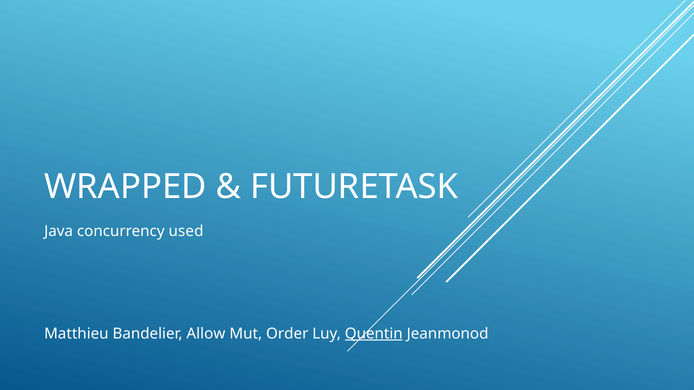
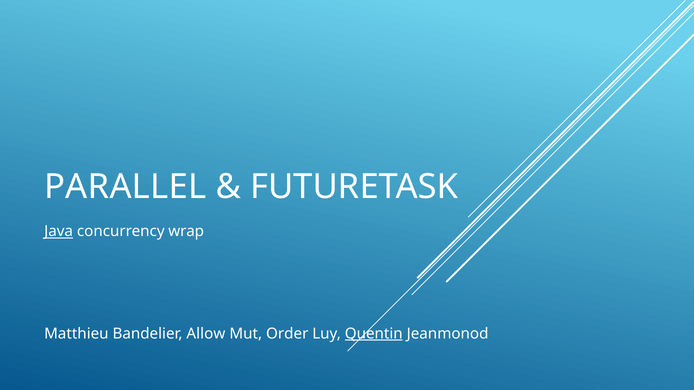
WRAPPED: WRAPPED -> PARALLEL
Java underline: none -> present
used: used -> wrap
